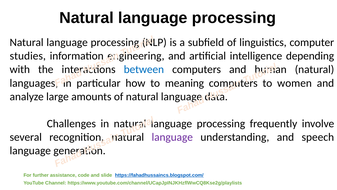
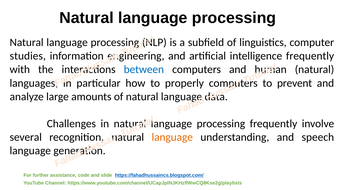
intelligence depending: depending -> frequently
meaning: meaning -> properly
women: women -> prevent
language at (172, 137) colour: purple -> orange
